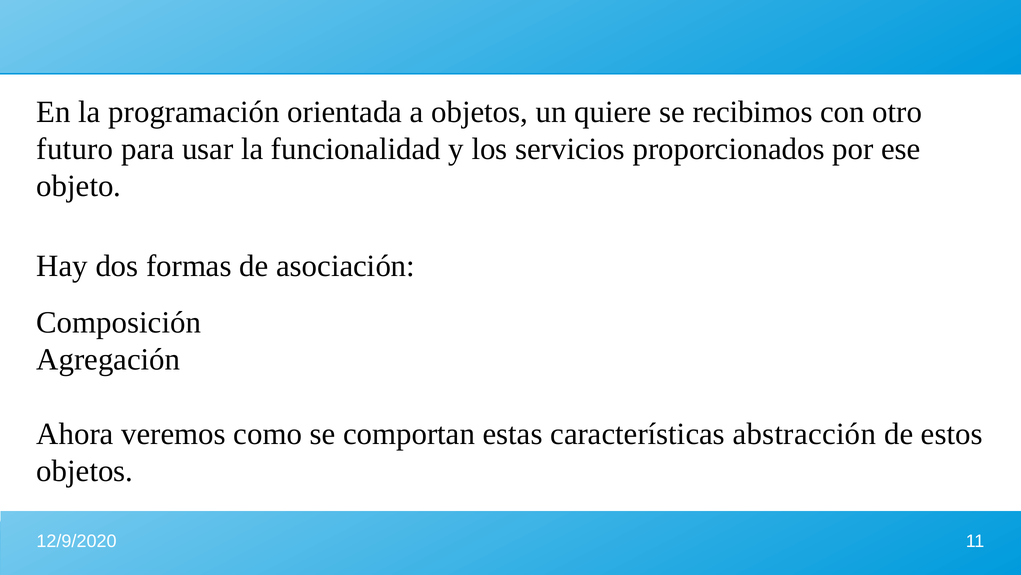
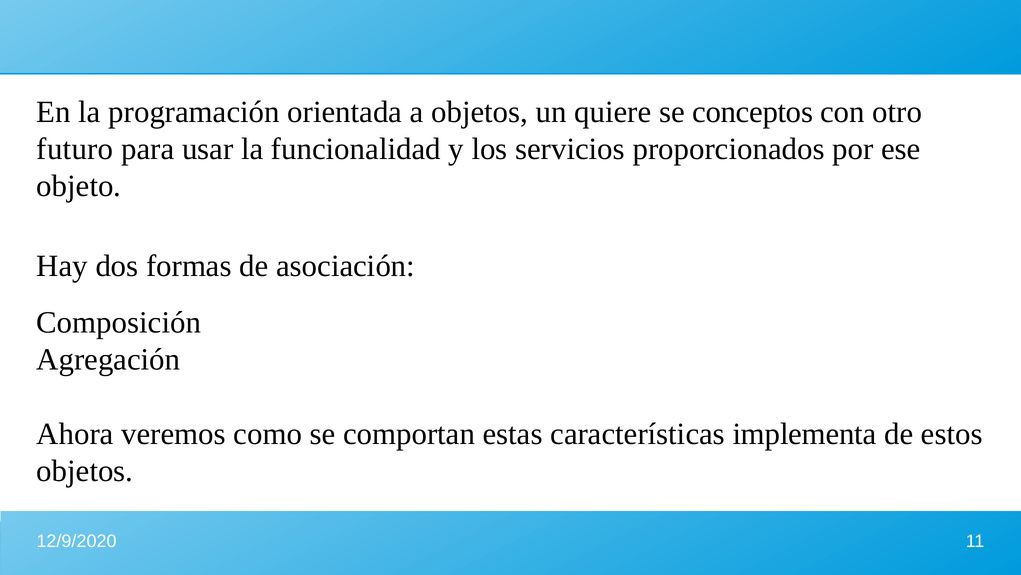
recibimos: recibimos -> conceptos
abstracción: abstracción -> implementa
